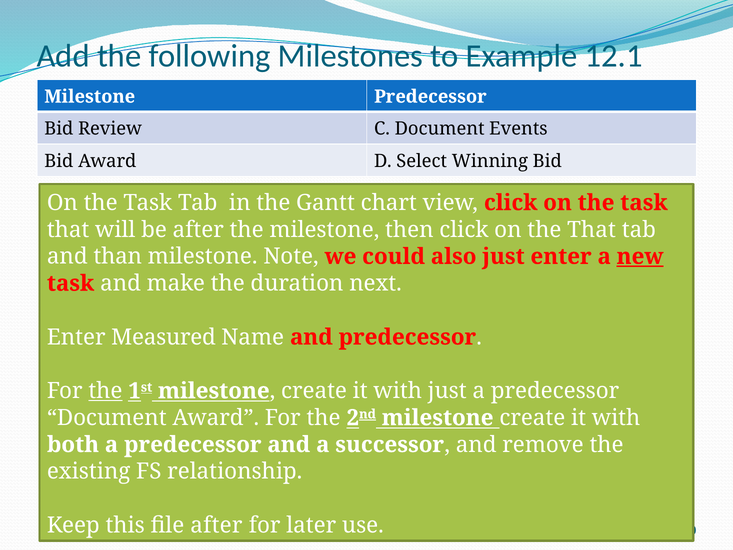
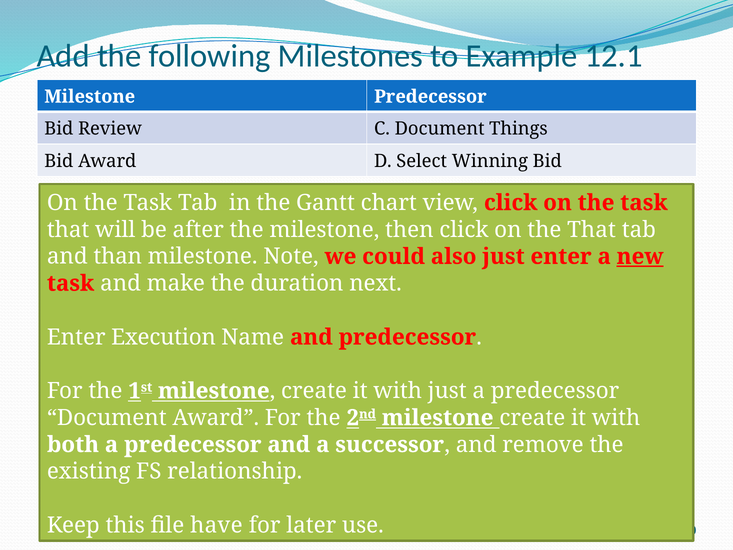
Events: Events -> Things
Measured: Measured -> Execution
the at (105, 391) underline: present -> none
file after: after -> have
